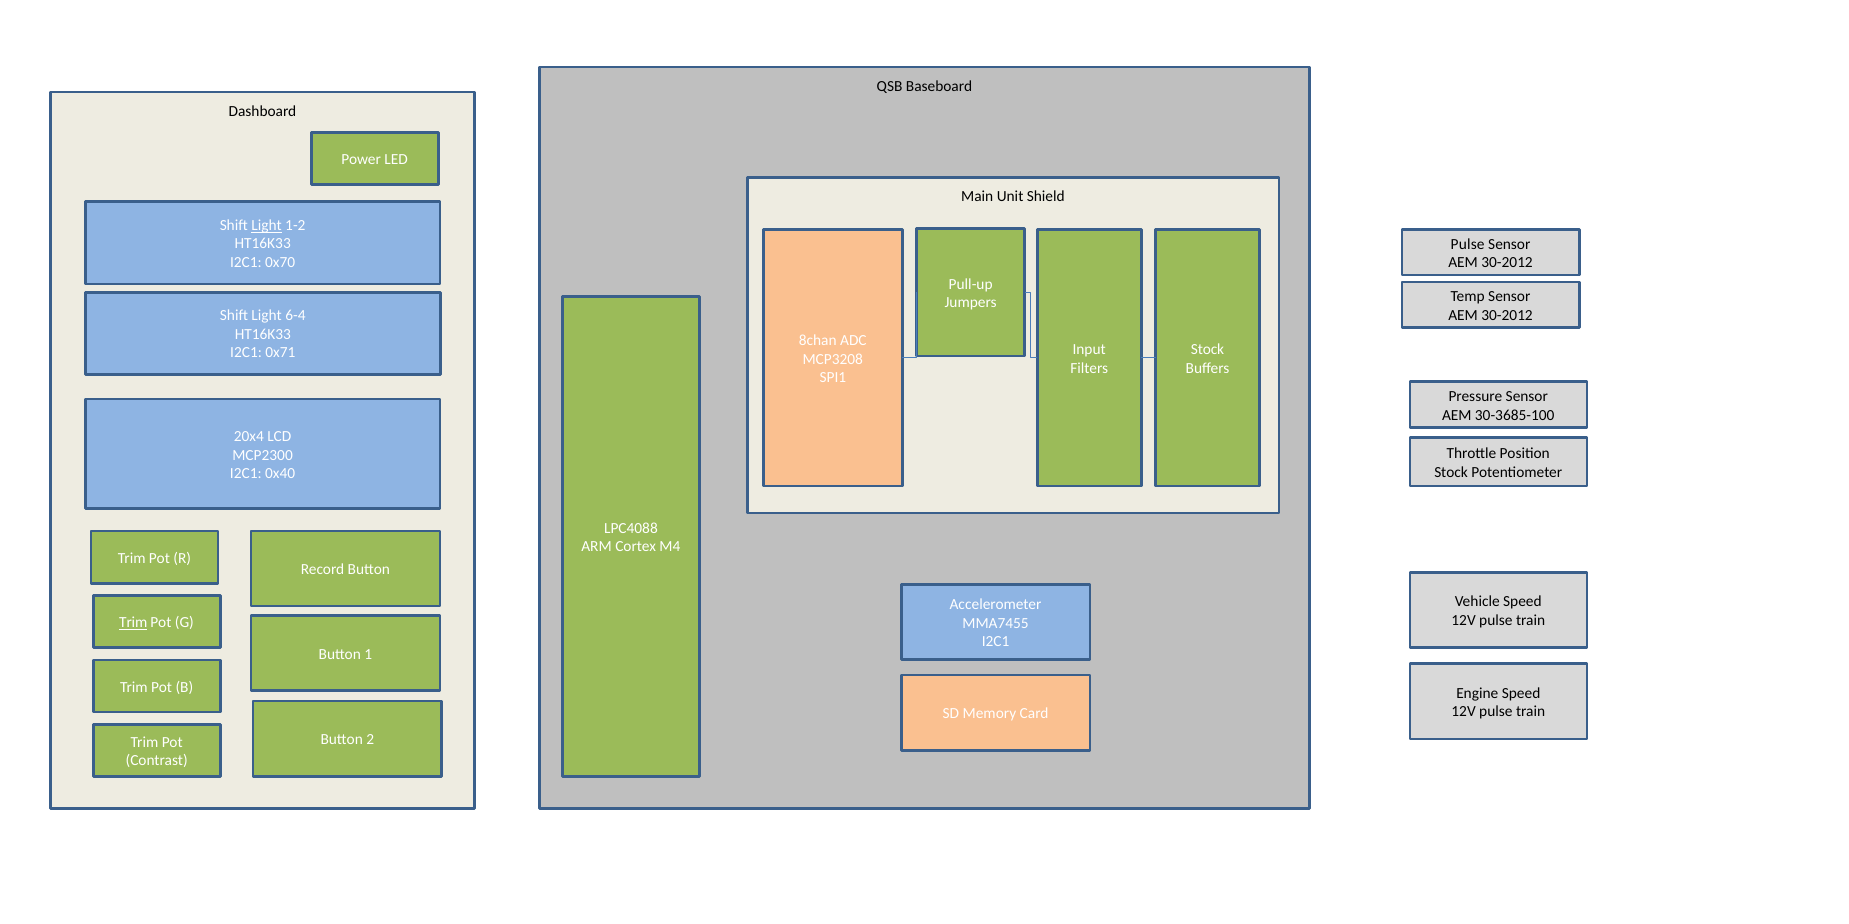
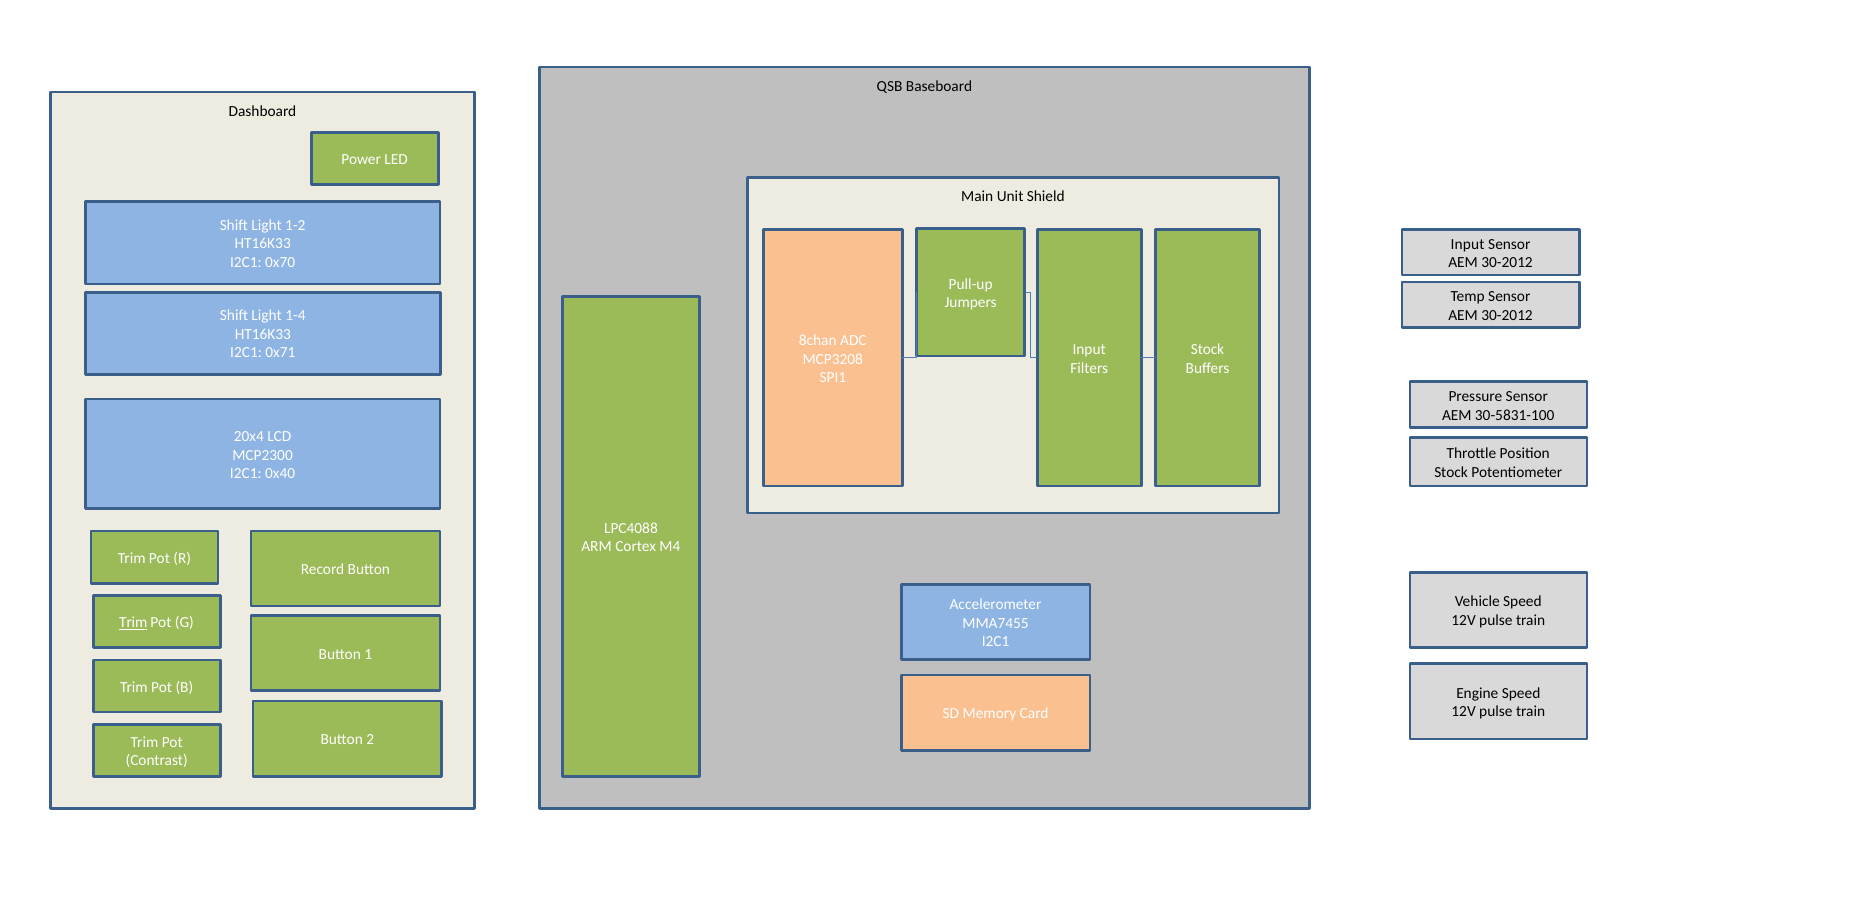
Light at (267, 225) underline: present -> none
Pulse at (1468, 244): Pulse -> Input
6-4: 6-4 -> 1-4
30-3685-100: 30-3685-100 -> 30-5831-100
